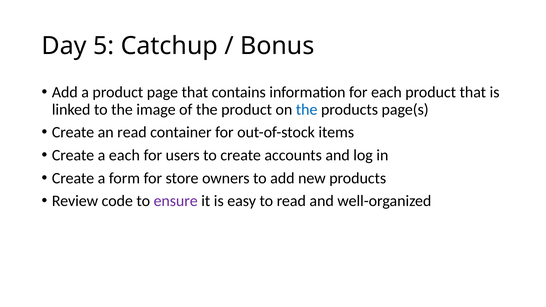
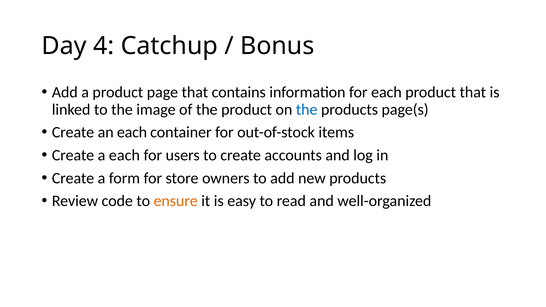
5: 5 -> 4
an read: read -> each
ensure colour: purple -> orange
